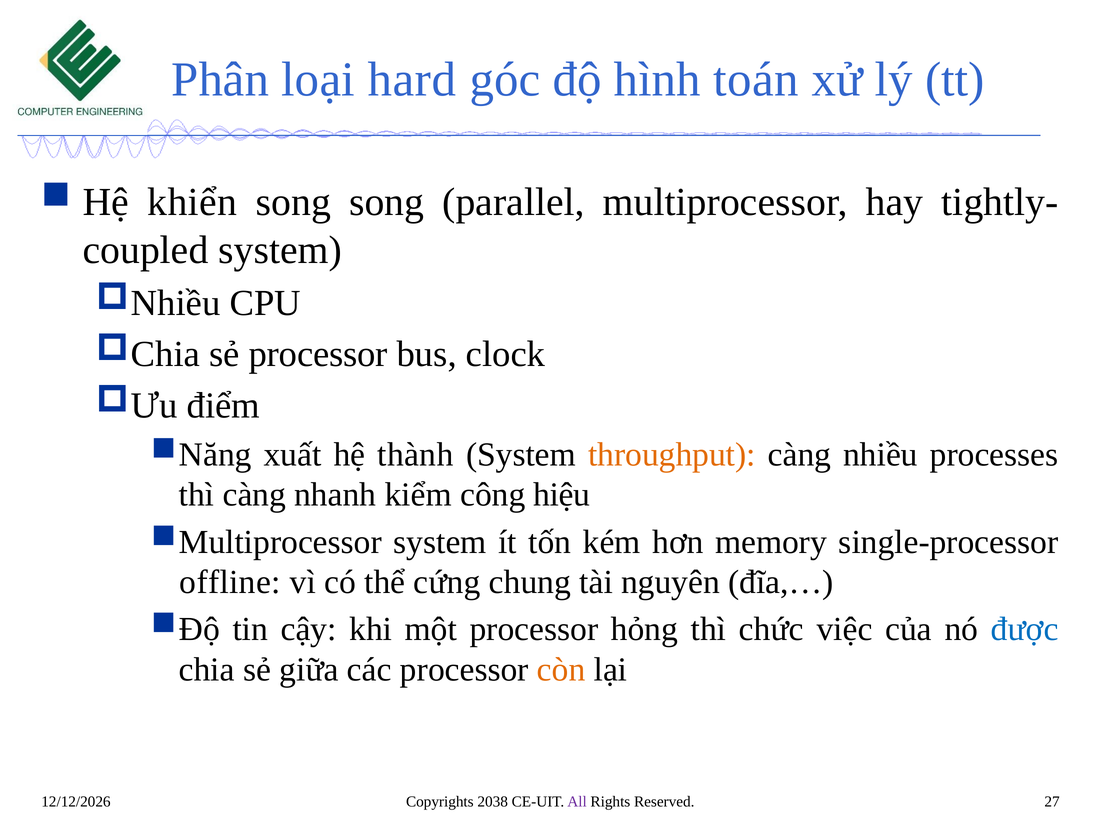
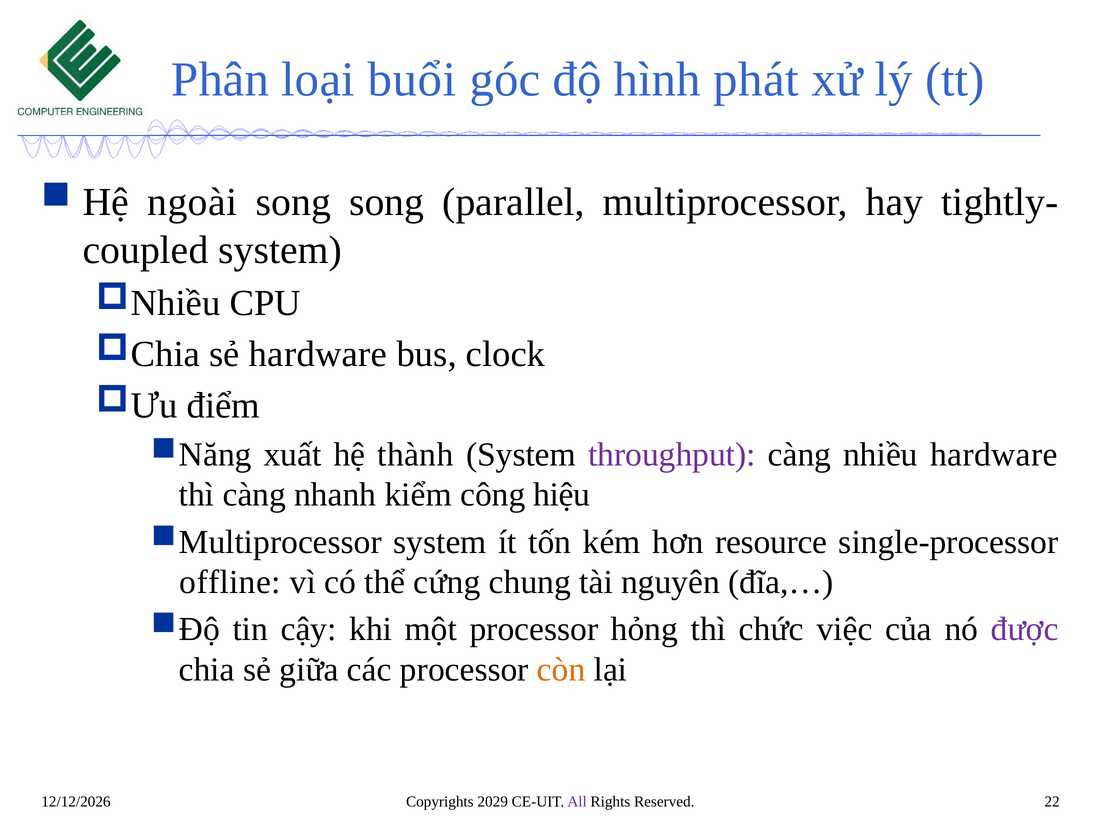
hard: hard -> buổi
toán: toán -> phát
khiển: khiển -> ngoài
sẻ processor: processor -> hardware
throughput colour: orange -> purple
nhiều processes: processes -> hardware
memory: memory -> resource
được colour: blue -> purple
2038: 2038 -> 2029
27: 27 -> 22
